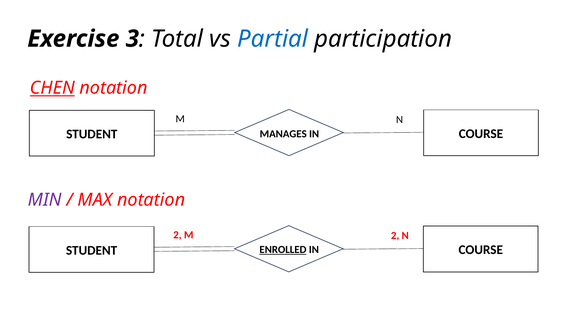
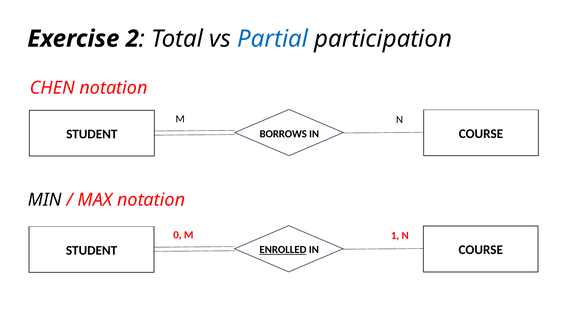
3: 3 -> 2
CHEN underline: present -> none
MANAGES: MANAGES -> BORROWS
MIN colour: purple -> black
2 at (177, 235): 2 -> 0
M 2: 2 -> 1
